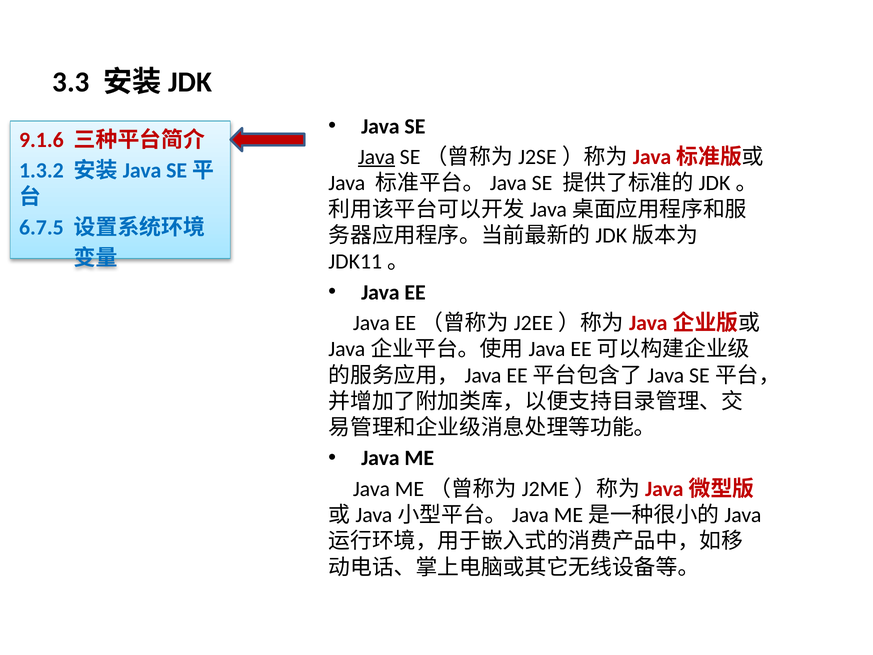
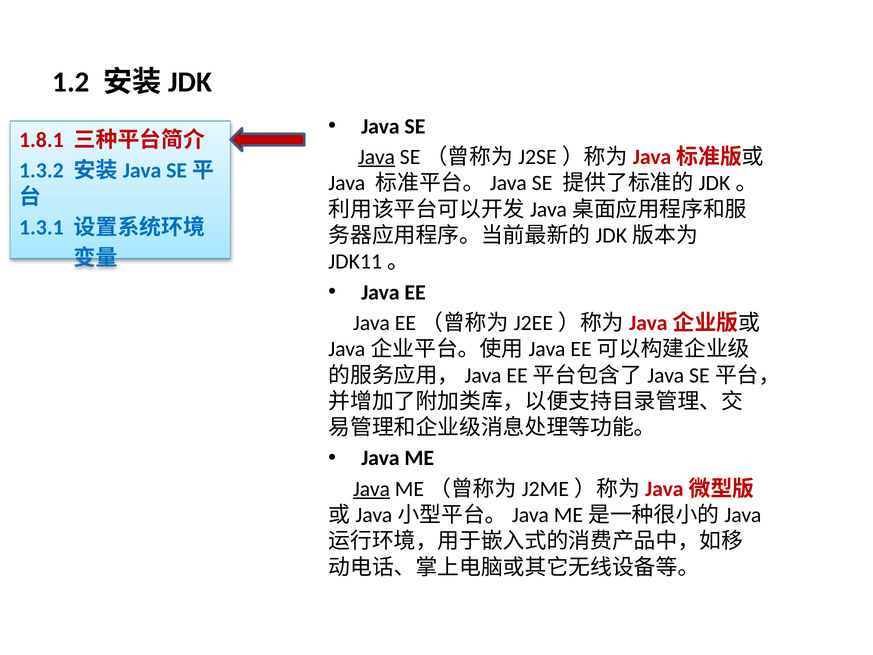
3.3: 3.3 -> 1.2
9.1.6: 9.1.6 -> 1.8.1
6.7.5: 6.7.5 -> 1.3.1
Java at (371, 489) underline: none -> present
